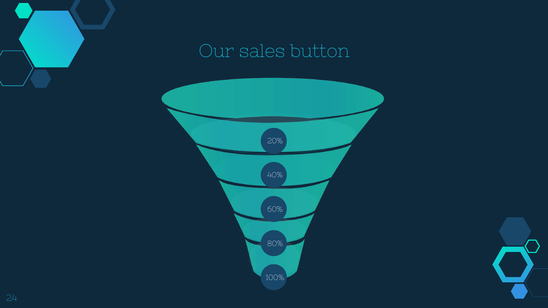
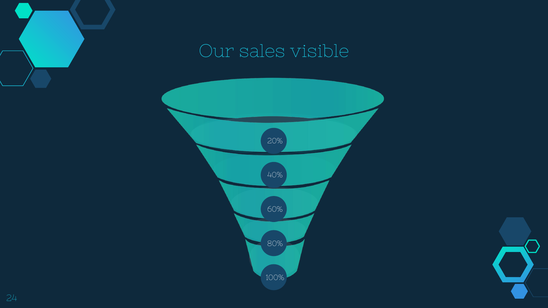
button: button -> visible
